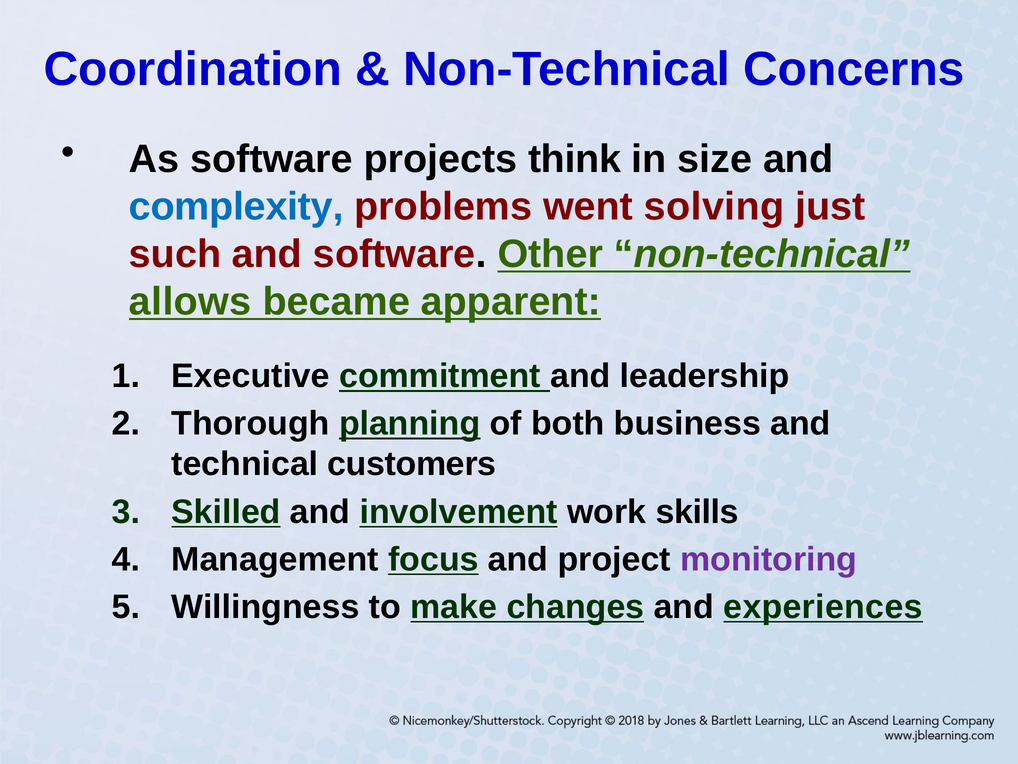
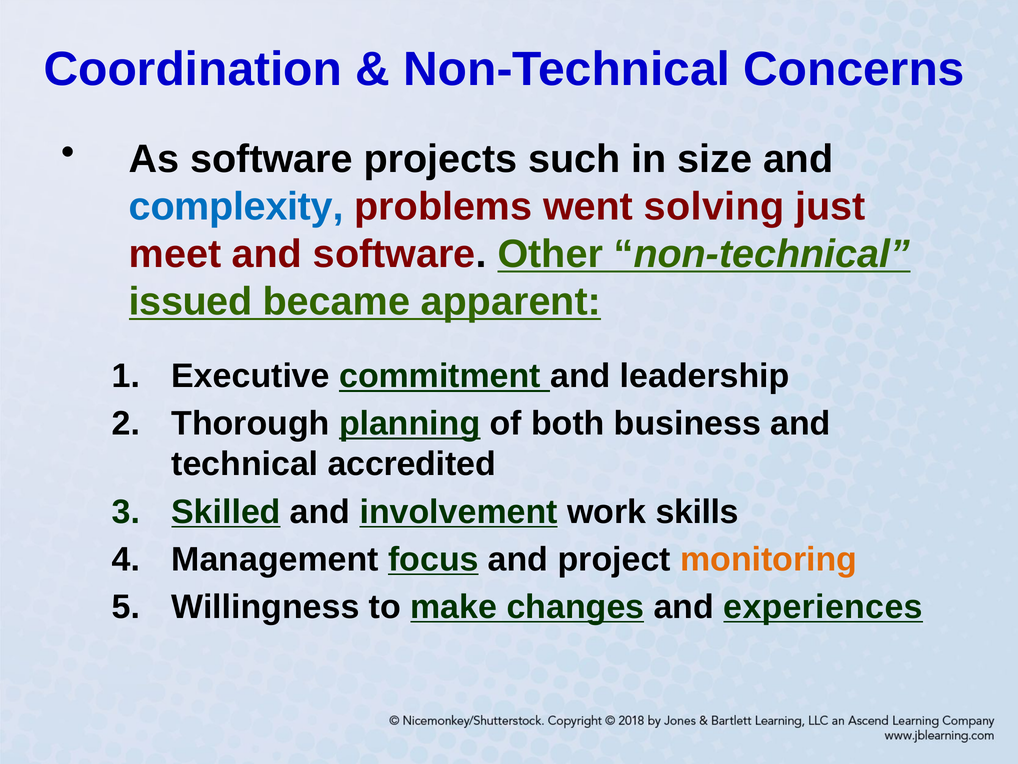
think: think -> such
such: such -> meet
allows: allows -> issued
customers: customers -> accredited
monitoring colour: purple -> orange
